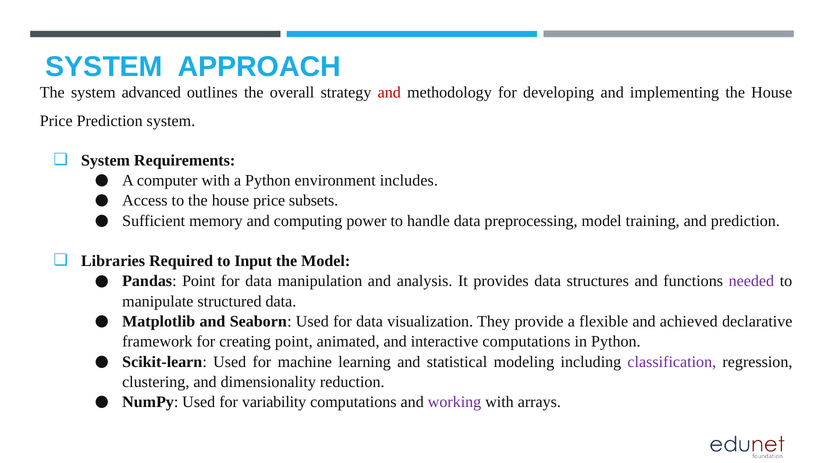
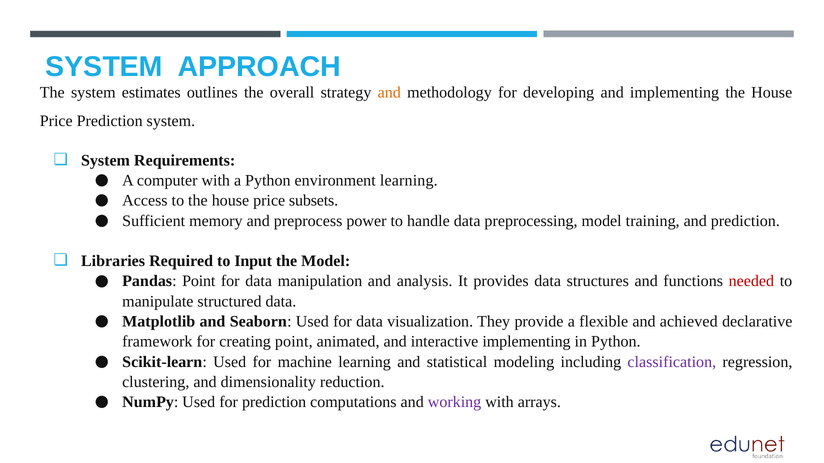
advanced: advanced -> estimates
and at (389, 92) colour: red -> orange
environment includes: includes -> learning
computing: computing -> preprocess
needed colour: purple -> red
interactive computations: computations -> implementing
for variability: variability -> prediction
